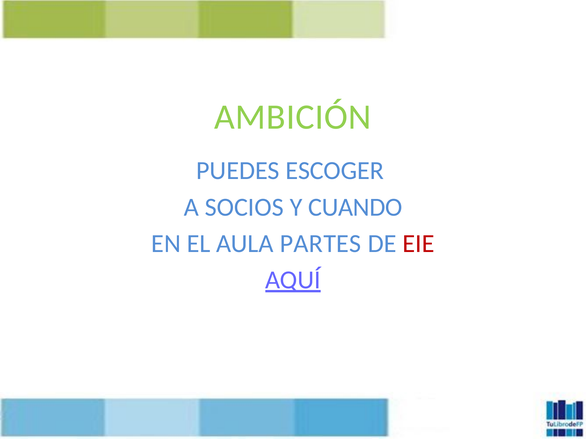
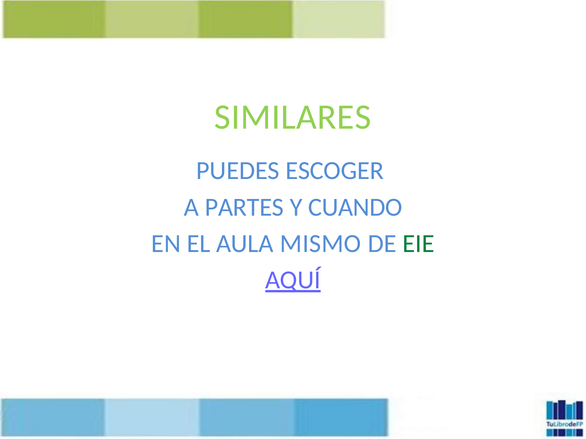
AMBICIÓN: AMBICIÓN -> SIMILARES
SOCIOS: SOCIOS -> PARTES
PARTES: PARTES -> MISMO
EIE colour: red -> green
